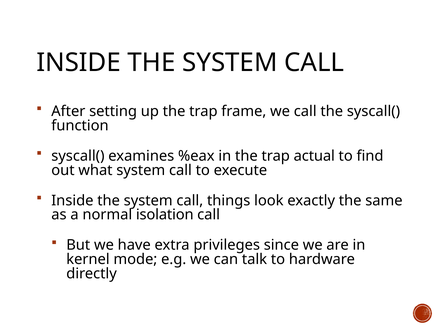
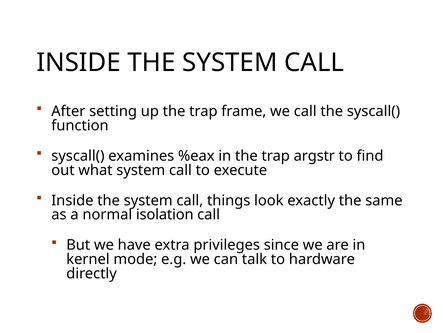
actual: actual -> argstr
